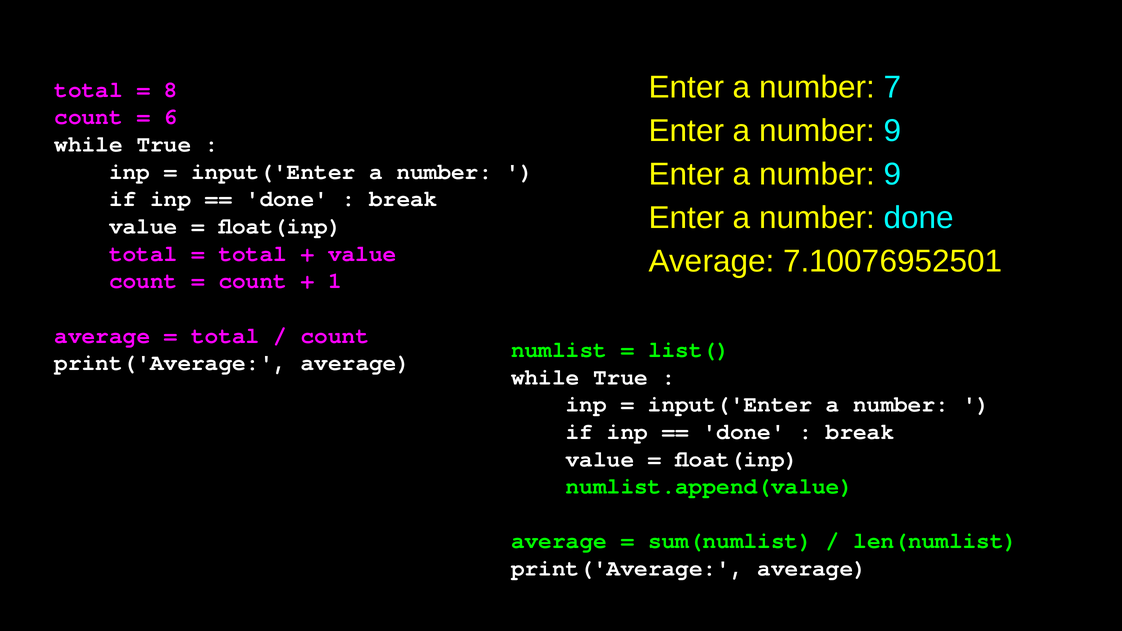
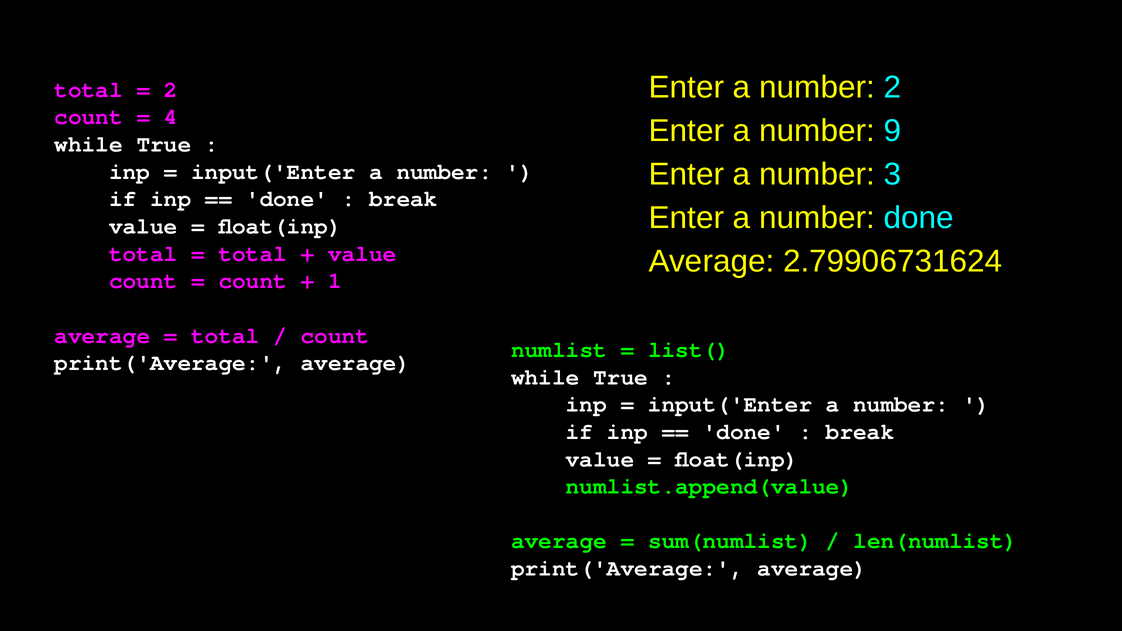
number 7: 7 -> 2
8 at (171, 90): 8 -> 2
6: 6 -> 4
9 at (893, 174): 9 -> 3
7.10076952501: 7.10076952501 -> 2.79906731624
